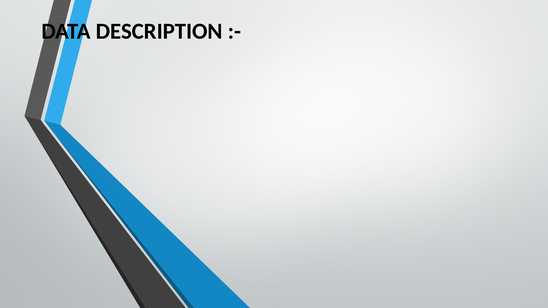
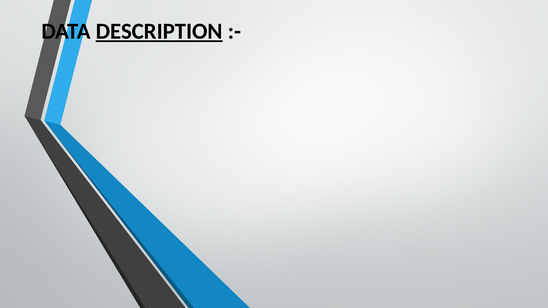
DESCRIPTION underline: none -> present
